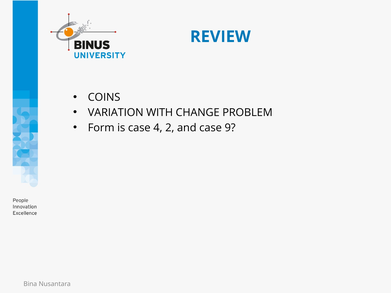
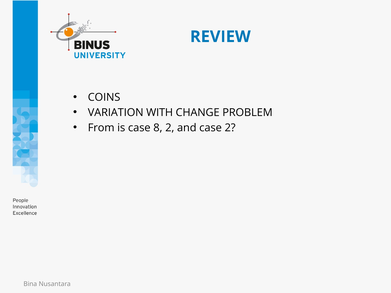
Form: Form -> From
4: 4 -> 8
case 9: 9 -> 2
